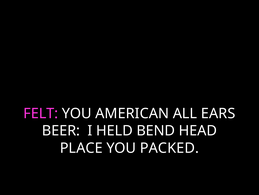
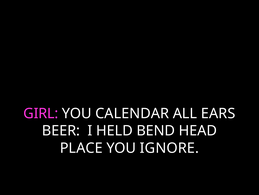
FELT: FELT -> GIRL
AMERICAN: AMERICAN -> CALENDAR
PACKED: PACKED -> IGNORE
